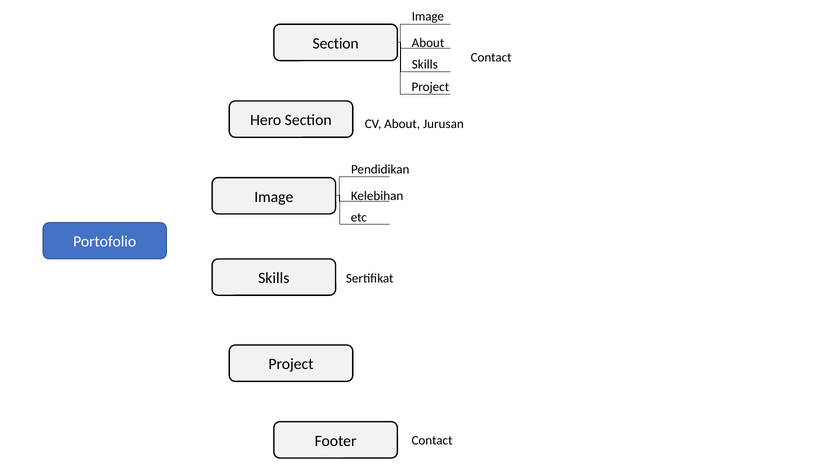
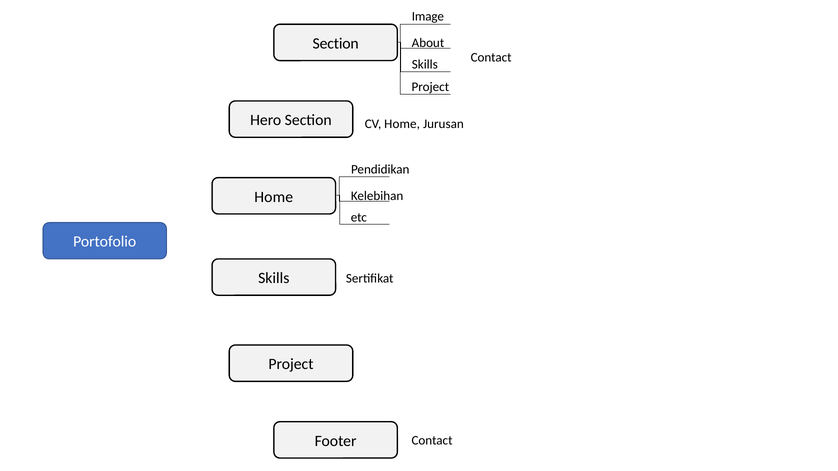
CV About: About -> Home
Image at (274, 197): Image -> Home
